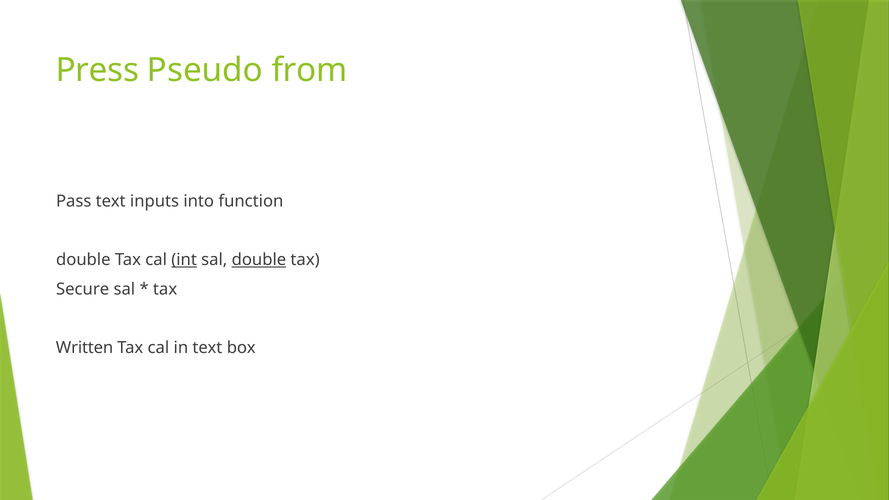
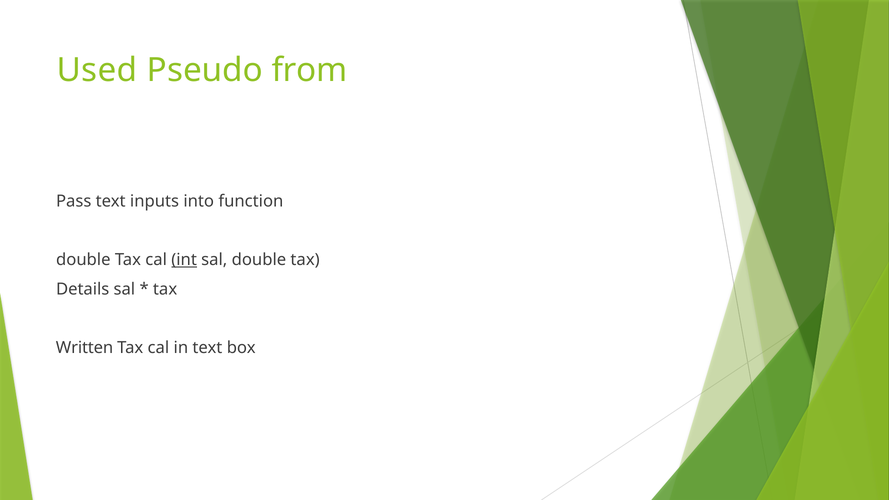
Press: Press -> Used
double at (259, 260) underline: present -> none
Secure: Secure -> Details
